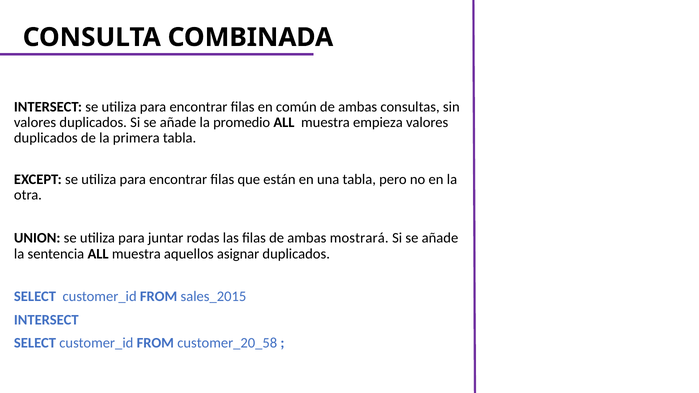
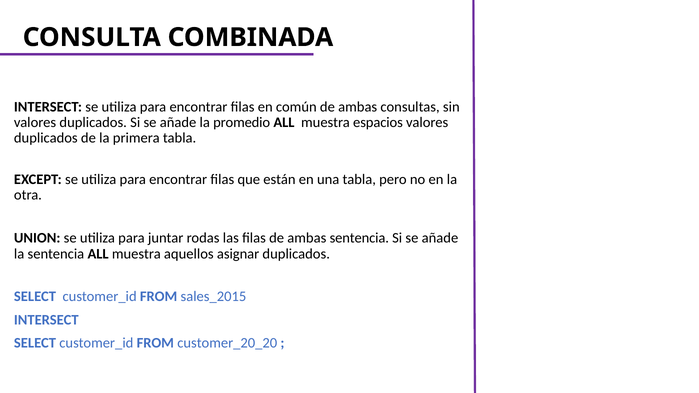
empieza: empieza -> espacios
ambas mostrará: mostrará -> sentencia
customer_20_58: customer_20_58 -> customer_20_20
